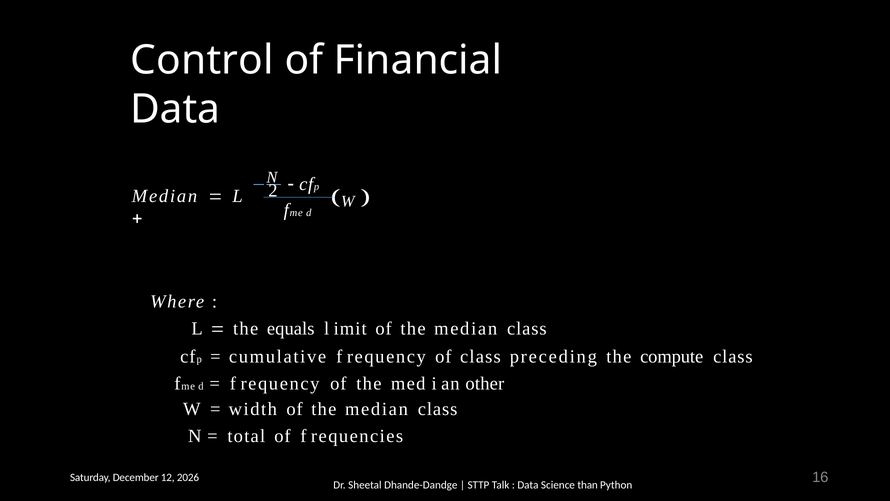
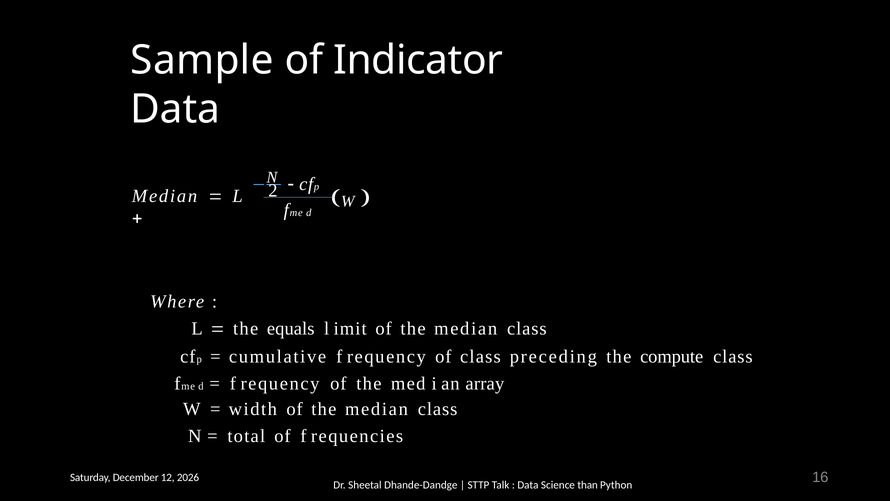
Control: Control -> Sample
Financial: Financial -> Indicator
other: other -> array
